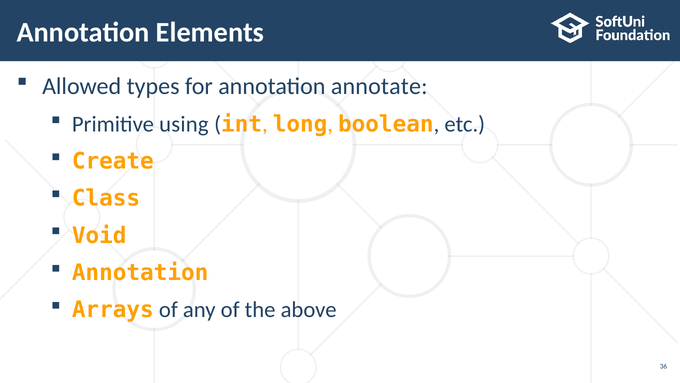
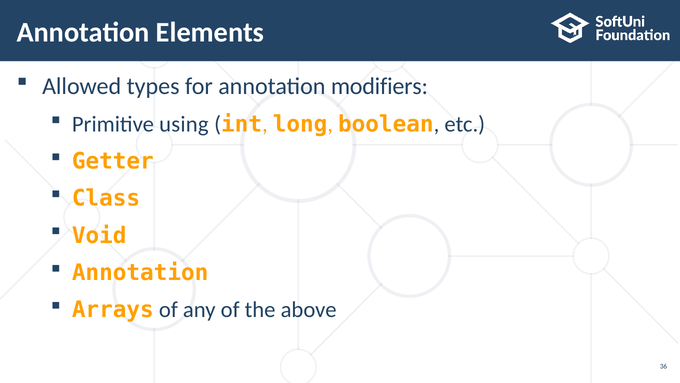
annotate: annotate -> modifiers
Create: Create -> Getter
